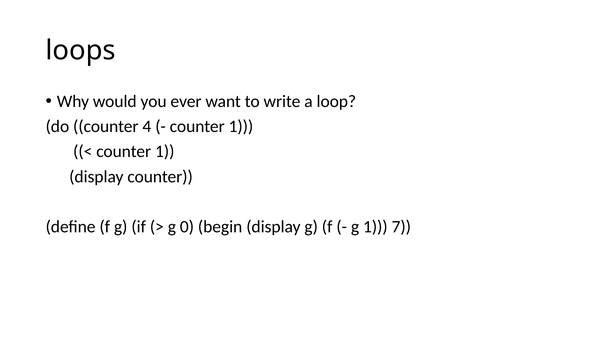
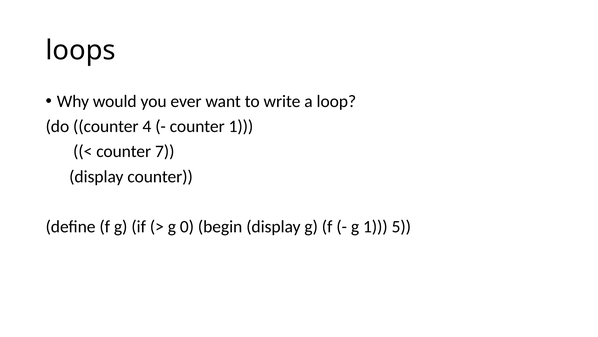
1 at (165, 151): 1 -> 7
7: 7 -> 5
